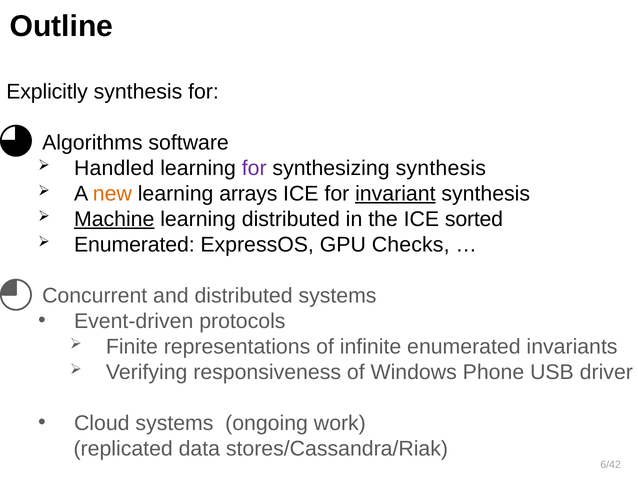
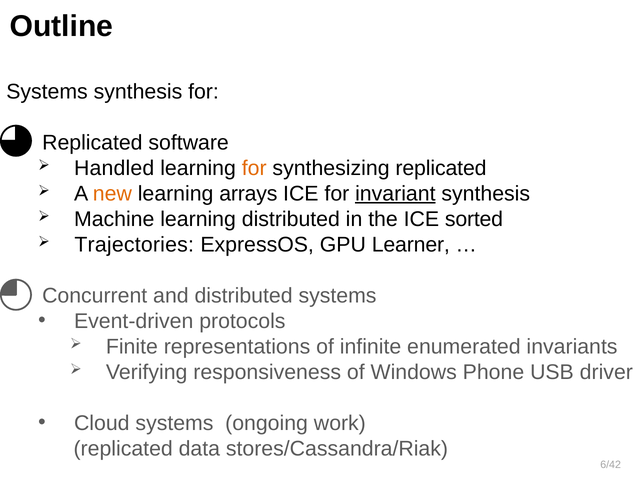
Explicitly at (47, 92): Explicitly -> Systems
Algorithms at (92, 143): Algorithms -> Replicated
for at (254, 168) colour: purple -> orange
synthesizing synthesis: synthesis -> replicated
Machine underline: present -> none
Enumerated at (134, 245): Enumerated -> Trajectories
Checks: Checks -> Learner
